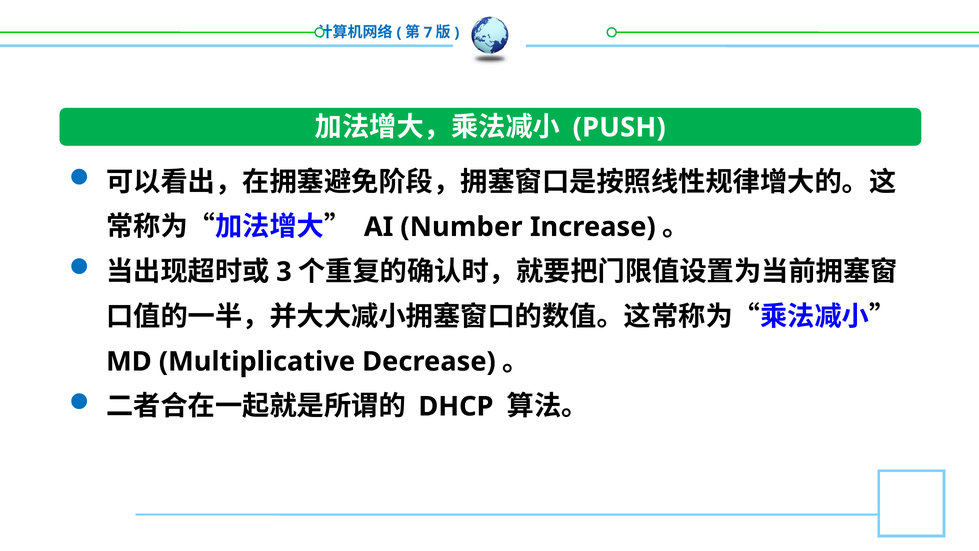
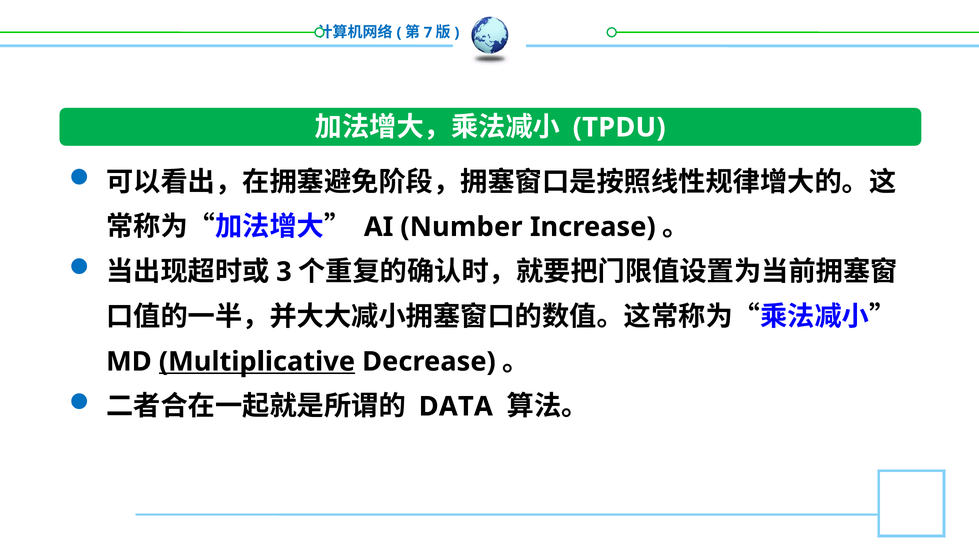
PUSH: PUSH -> TPDU
Multiplicative underline: none -> present
DHCP: DHCP -> DATA
